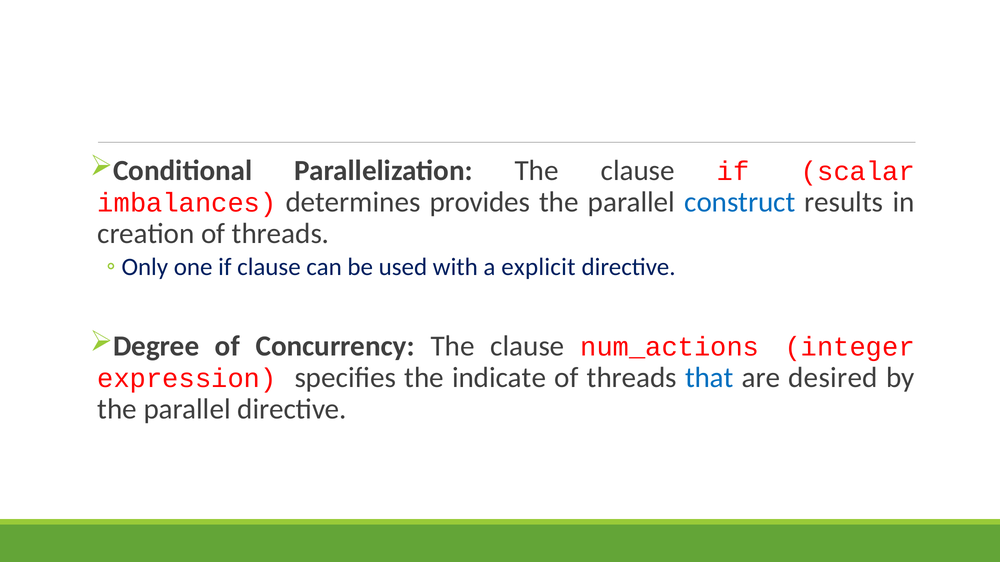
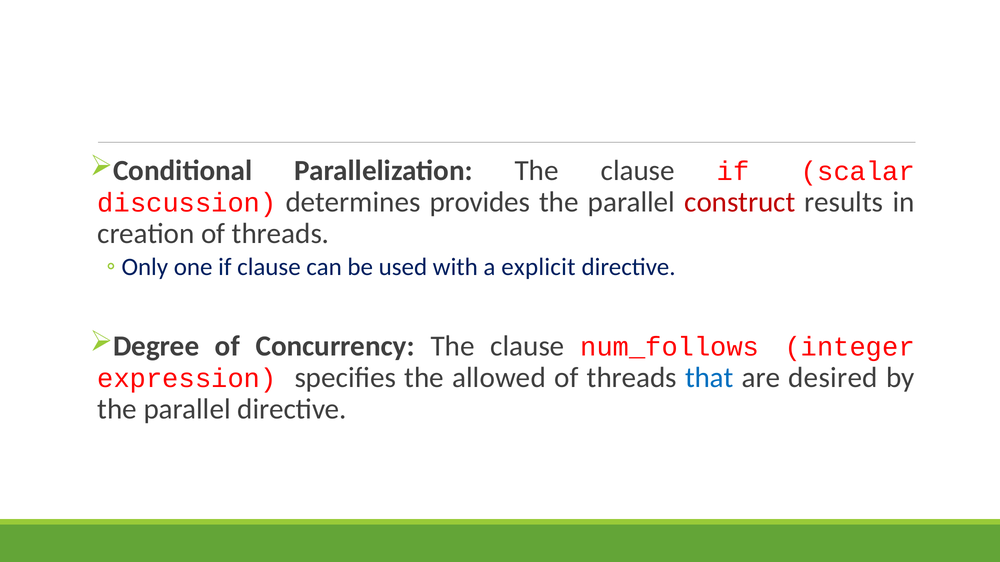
imbalances: imbalances -> discussion
construct colour: blue -> red
num_actions: num_actions -> num_follows
indicate: indicate -> allowed
